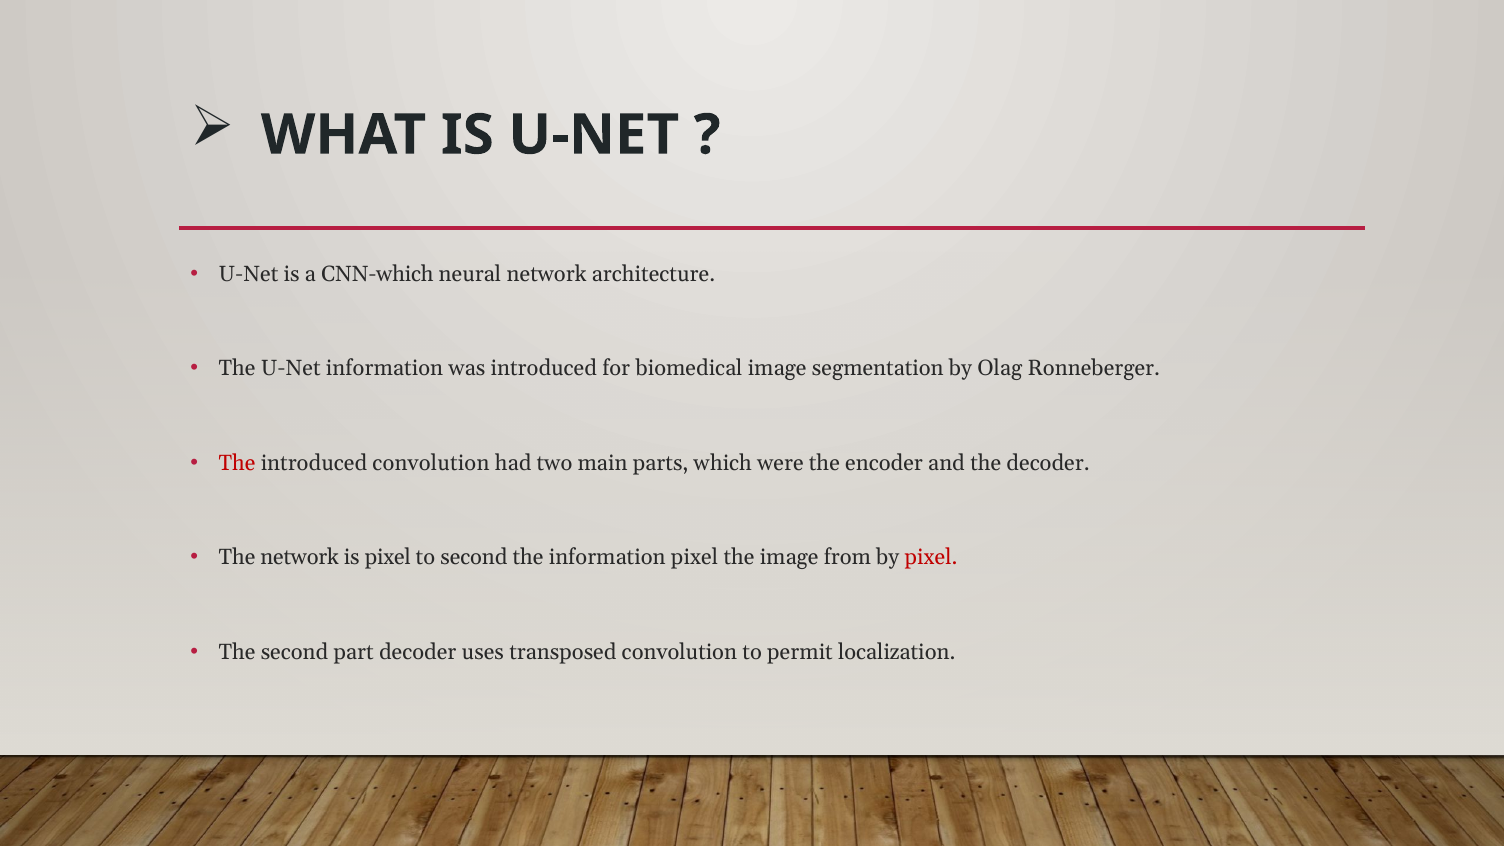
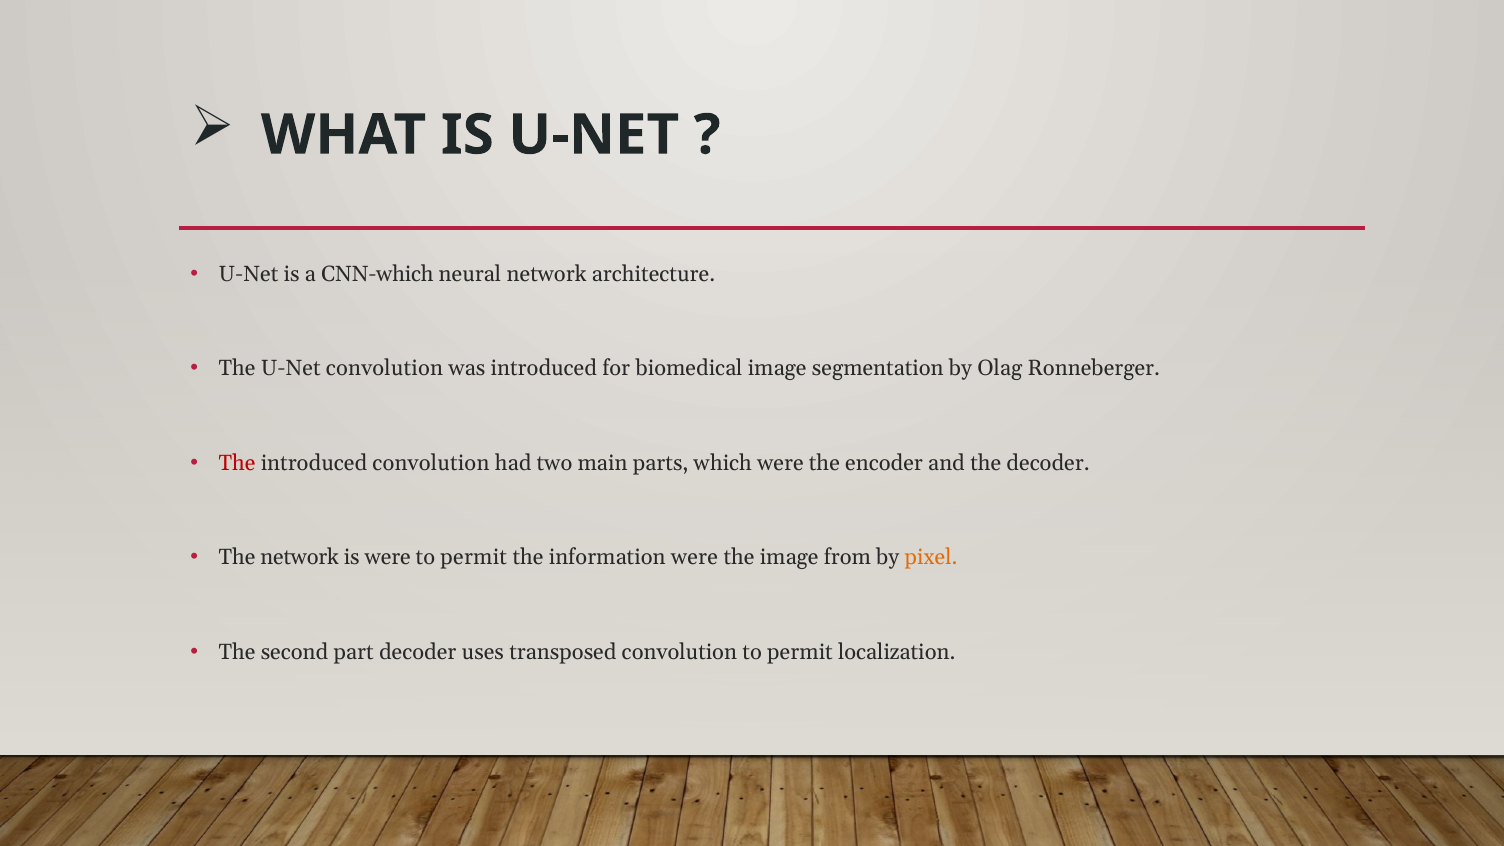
U-Net information: information -> convolution
is pixel: pixel -> were
second at (474, 558): second -> permit
information pixel: pixel -> were
pixel at (931, 558) colour: red -> orange
